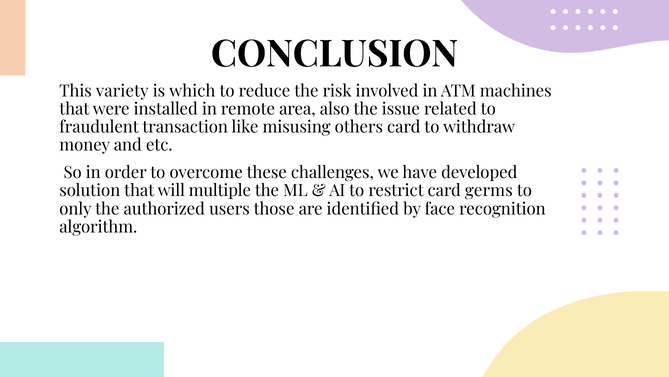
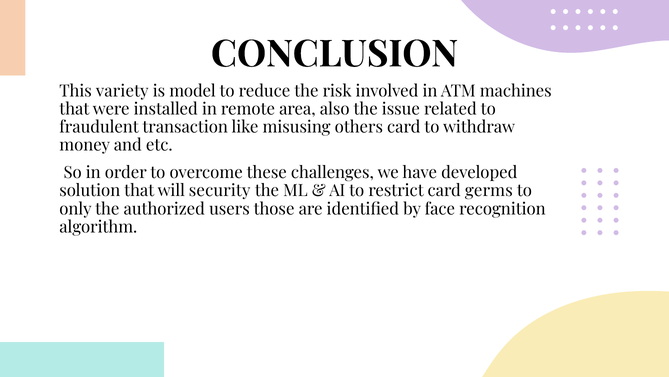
which: which -> model
multiple: multiple -> security
